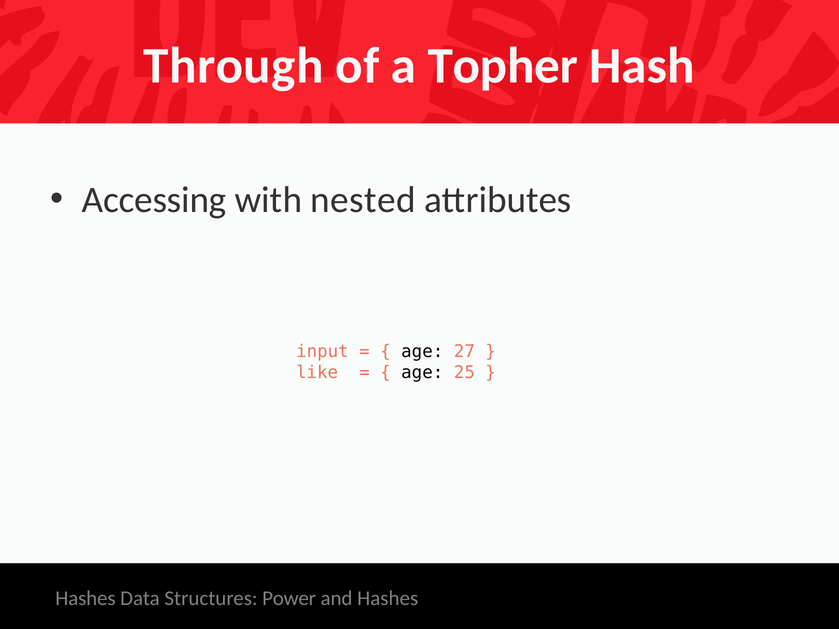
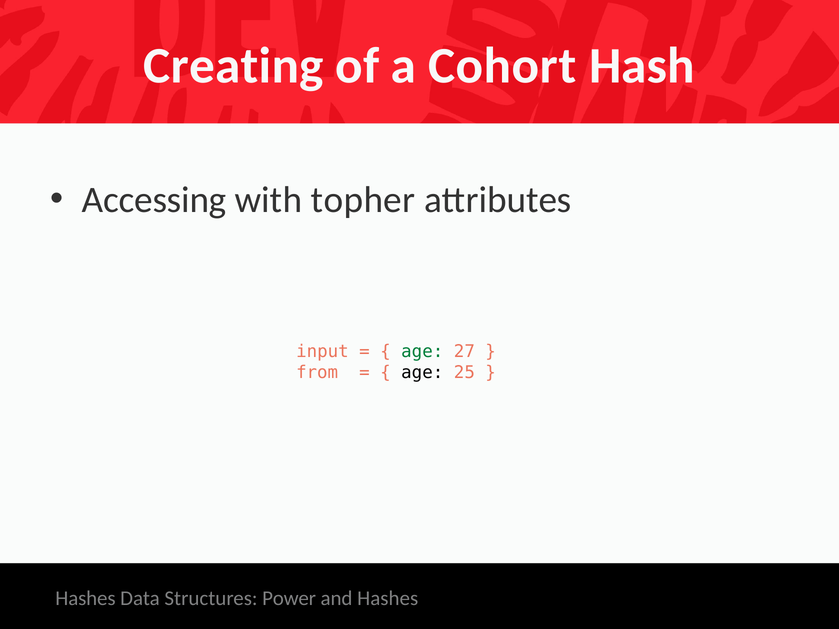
Through: Through -> Creating
Topher: Topher -> Cohort
nested: nested -> topher
age at (422, 352) colour: black -> green
like: like -> from
